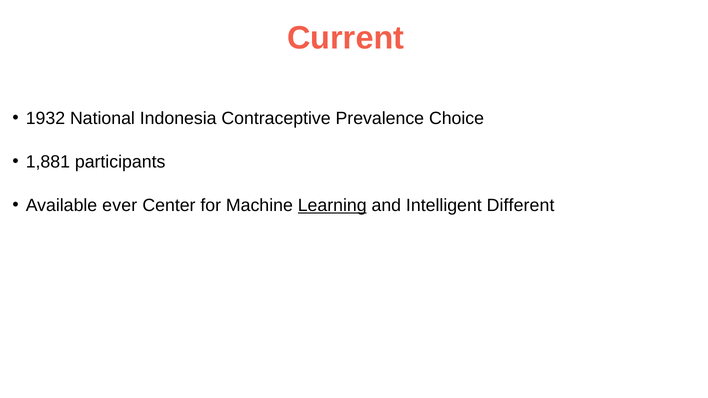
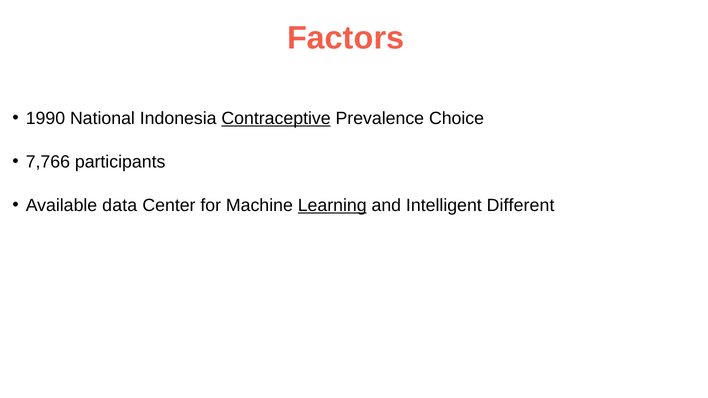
Current: Current -> Factors
1932: 1932 -> 1990
Contraceptive underline: none -> present
1,881: 1,881 -> 7,766
ever: ever -> data
